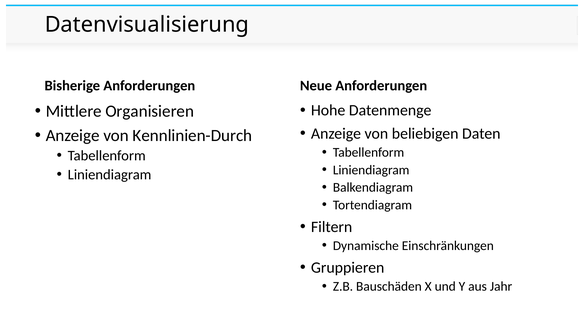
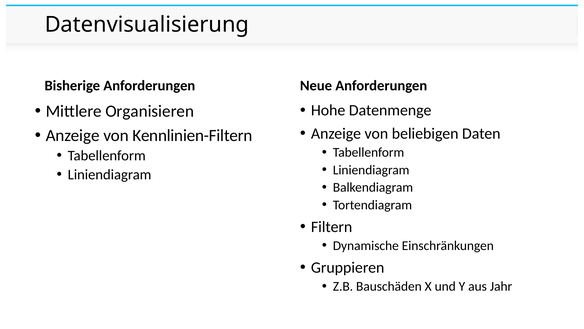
Kennlinien-Durch: Kennlinien-Durch -> Kennlinien-Filtern
